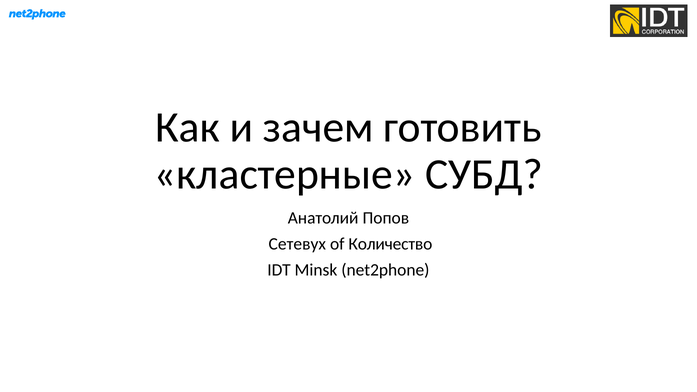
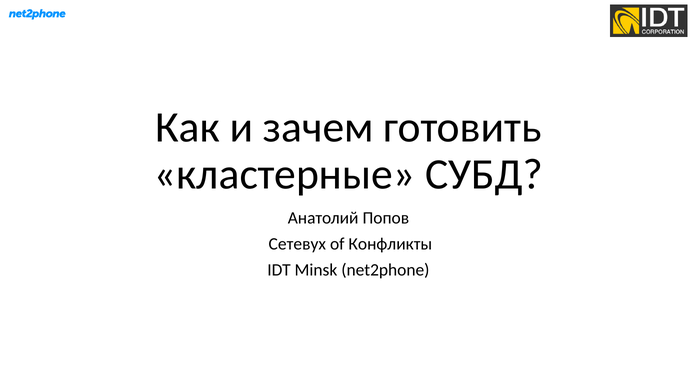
Количество: Количество -> Конфликты
